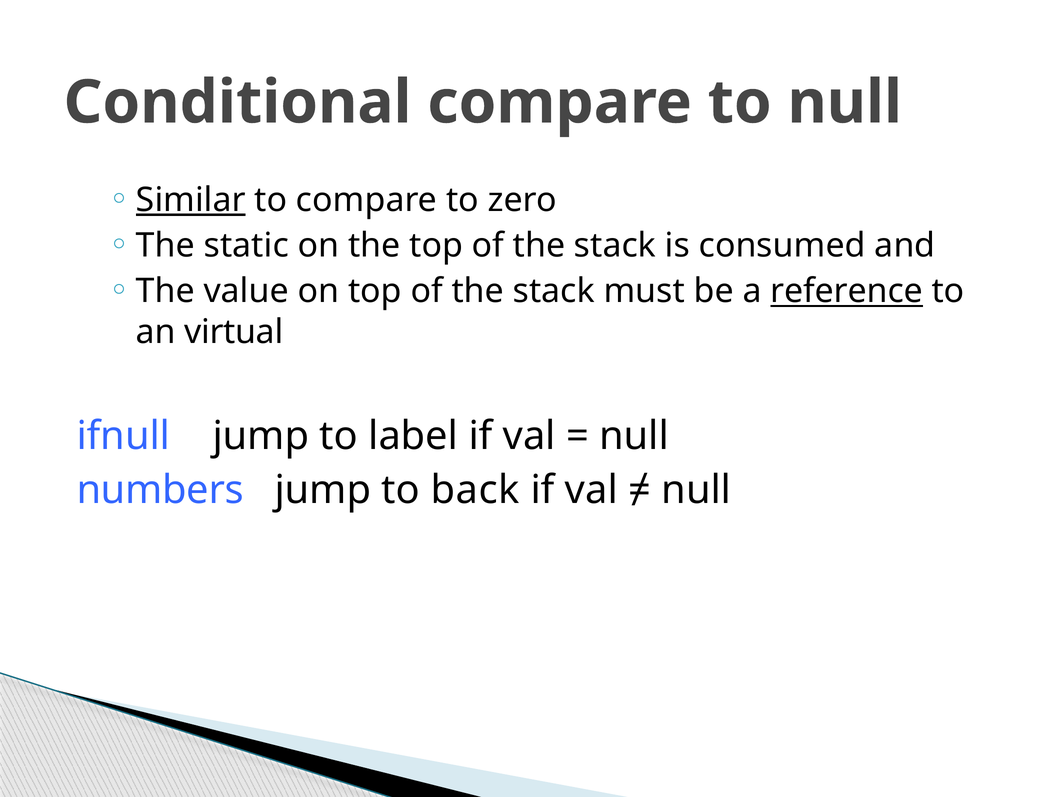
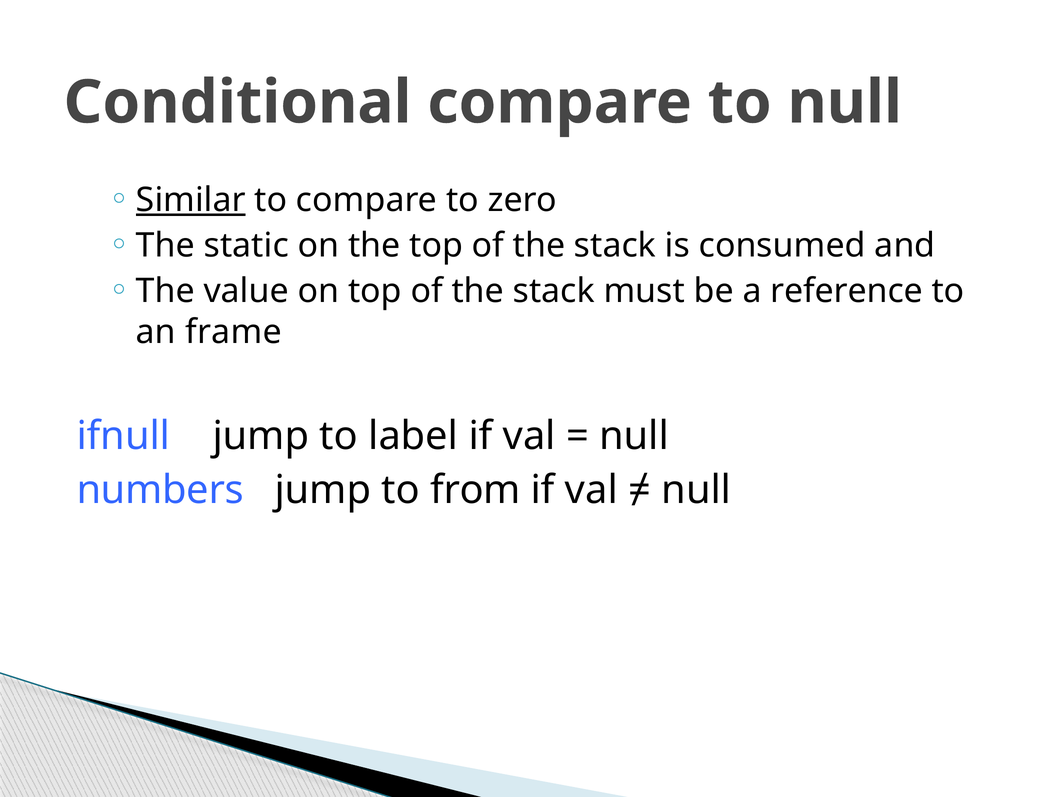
reference underline: present -> none
virtual: virtual -> frame
back: back -> from
